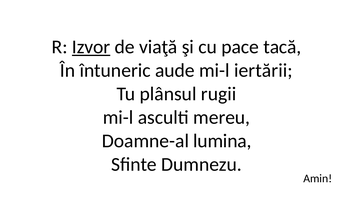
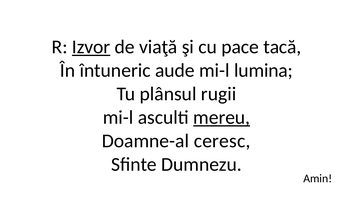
iertării: iertării -> lumina
mereu underline: none -> present
lumina: lumina -> ceresc
